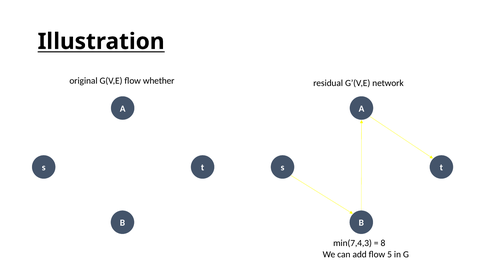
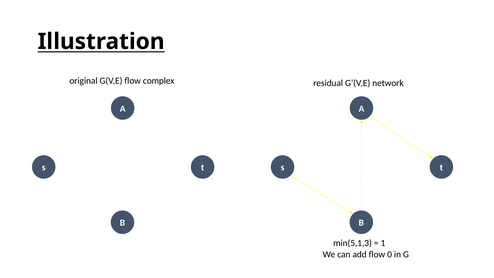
whether: whether -> complex
min(7,4,3: min(7,4,3 -> min(5,1,3
8 at (383, 243): 8 -> 1
5: 5 -> 0
